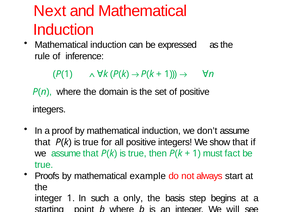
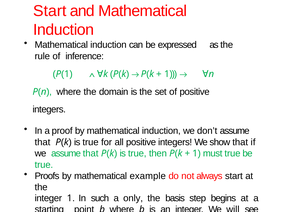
Next at (50, 11): Next -> Start
must fact: fact -> true
